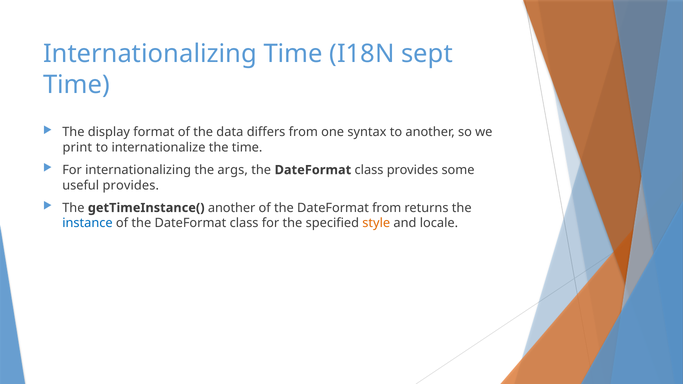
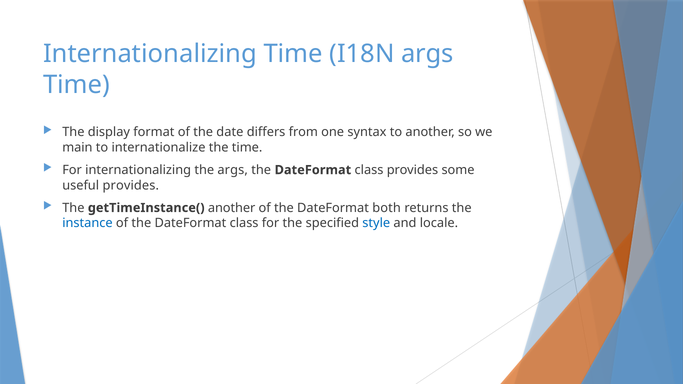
I18N sept: sept -> args
data: data -> date
print: print -> main
DateFormat from: from -> both
style colour: orange -> blue
